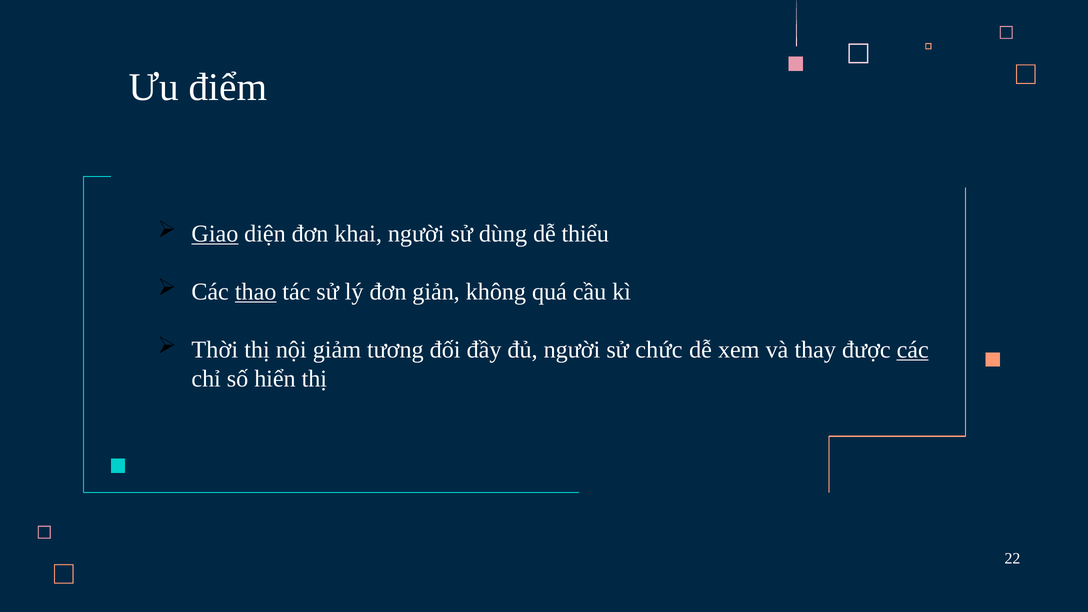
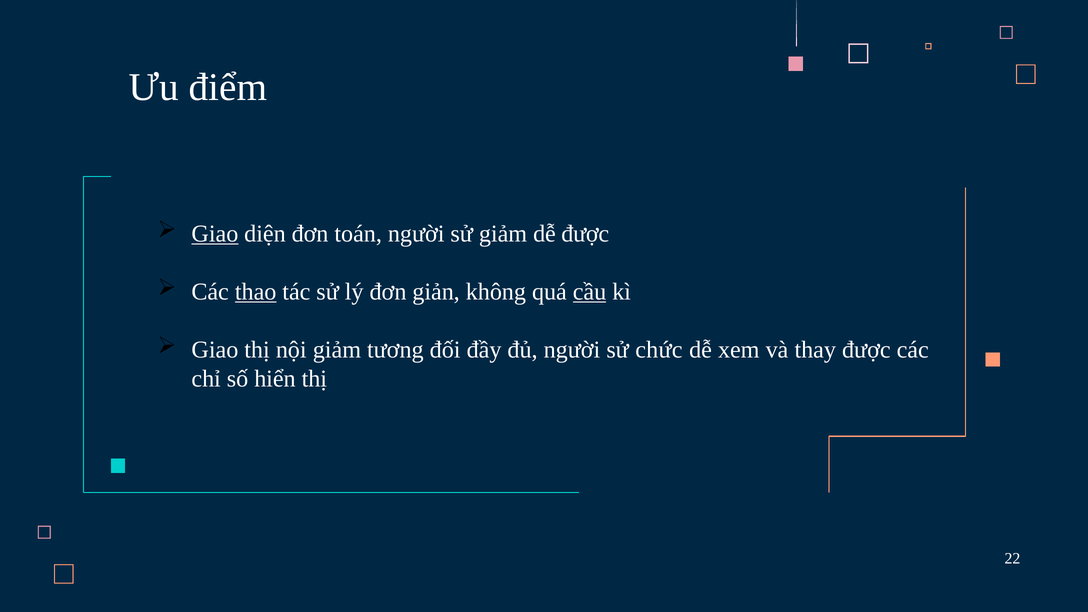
khai: khai -> toán
sử dùng: dùng -> giảm
dễ thiểu: thiểu -> được
cầu underline: none -> present
Thời at (215, 350): Thời -> Giao
các at (913, 350) underline: present -> none
